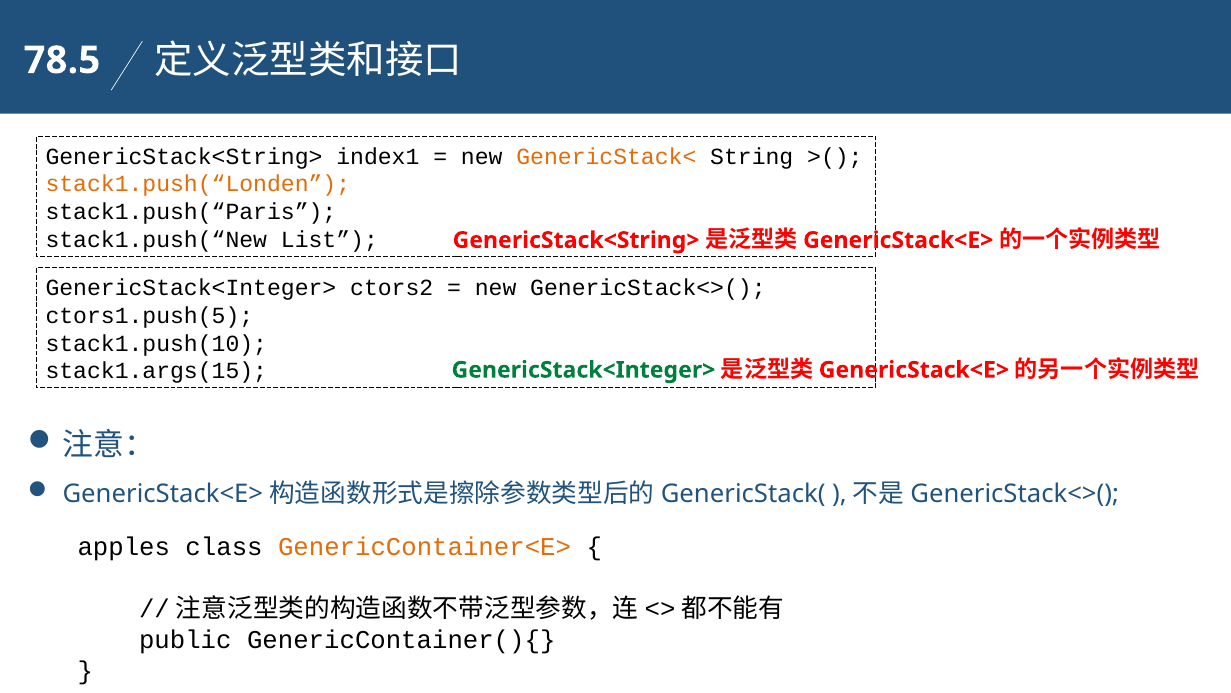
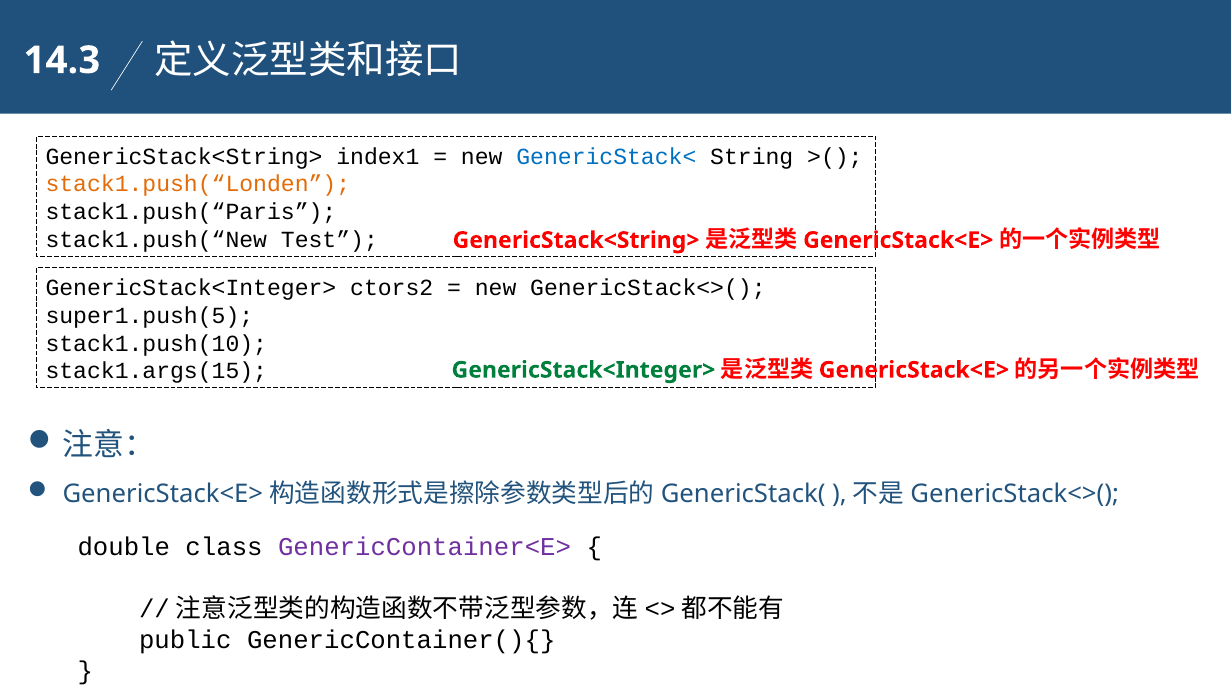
78.5: 78.5 -> 14.3
GenericStack< colour: orange -> blue
List: List -> Test
ctors1.push(5: ctors1.push(5 -> super1.push(5
apples: apples -> double
GenericContainer<E> colour: orange -> purple
